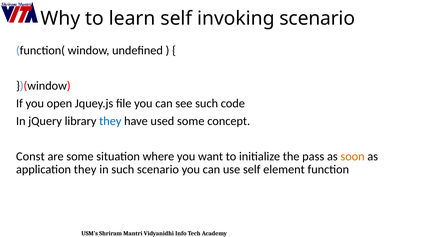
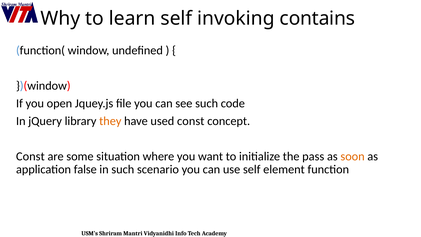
invoking scenario: scenario -> contains
they at (110, 121) colour: blue -> orange
used some: some -> const
application they: they -> false
